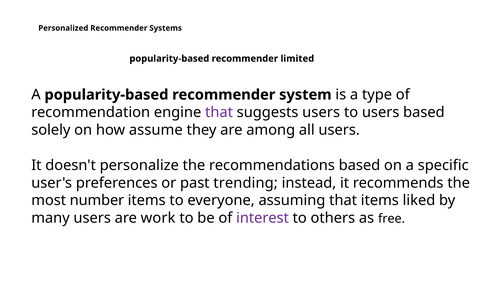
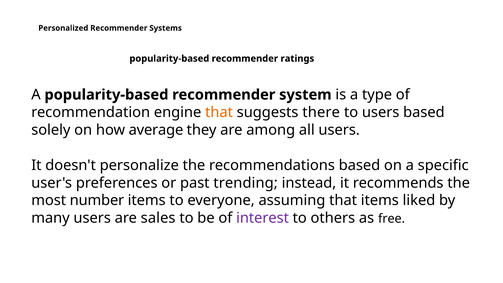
limited: limited -> ratings
that at (219, 112) colour: purple -> orange
suggests users: users -> there
assume: assume -> average
work: work -> sales
